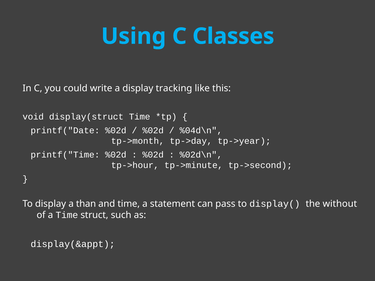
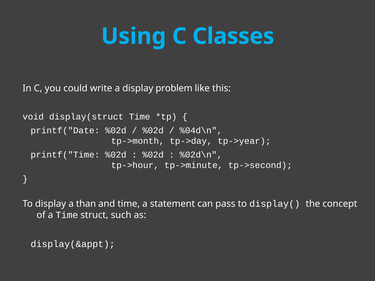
tracking: tracking -> problem
without: without -> concept
